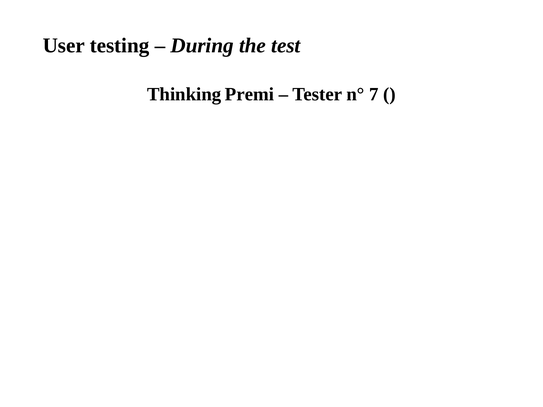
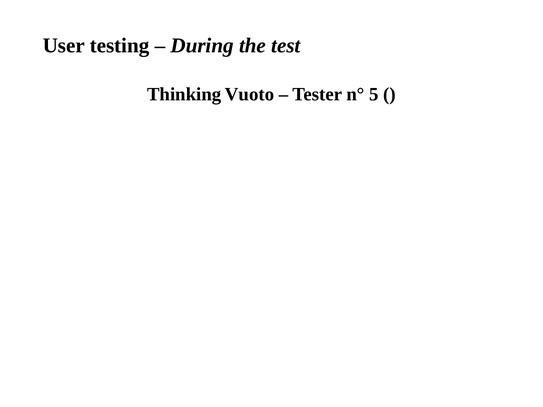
Premi: Premi -> Vuoto
7: 7 -> 5
